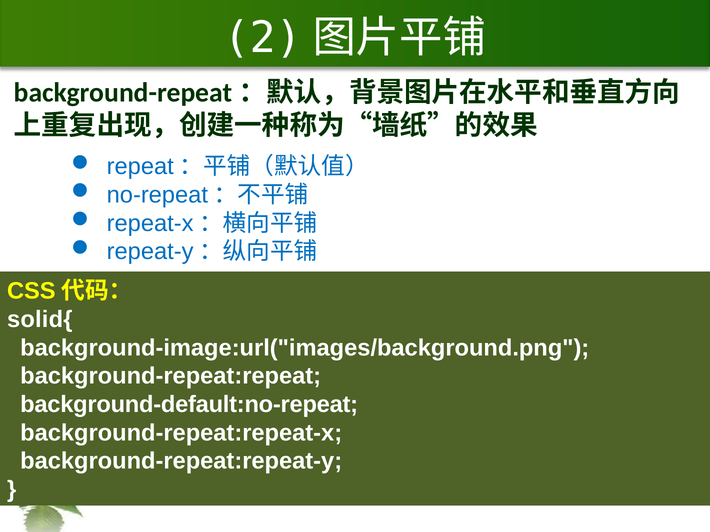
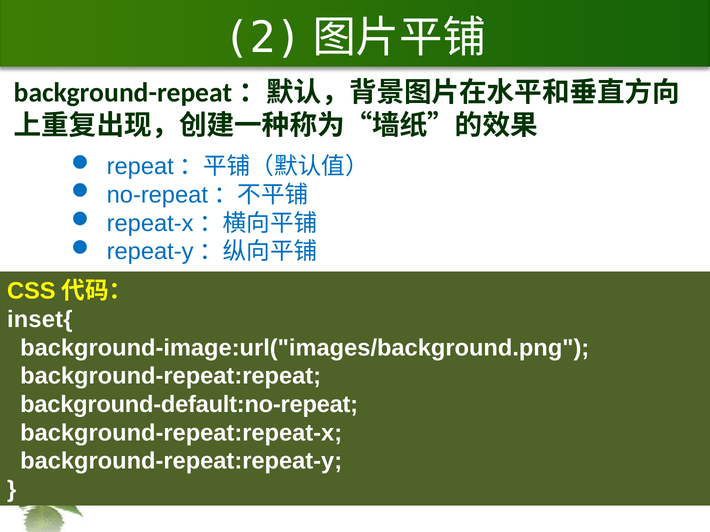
solid{: solid{ -> inset{
